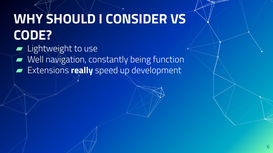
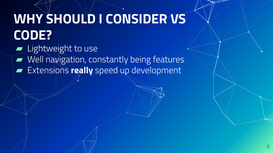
function: function -> features
